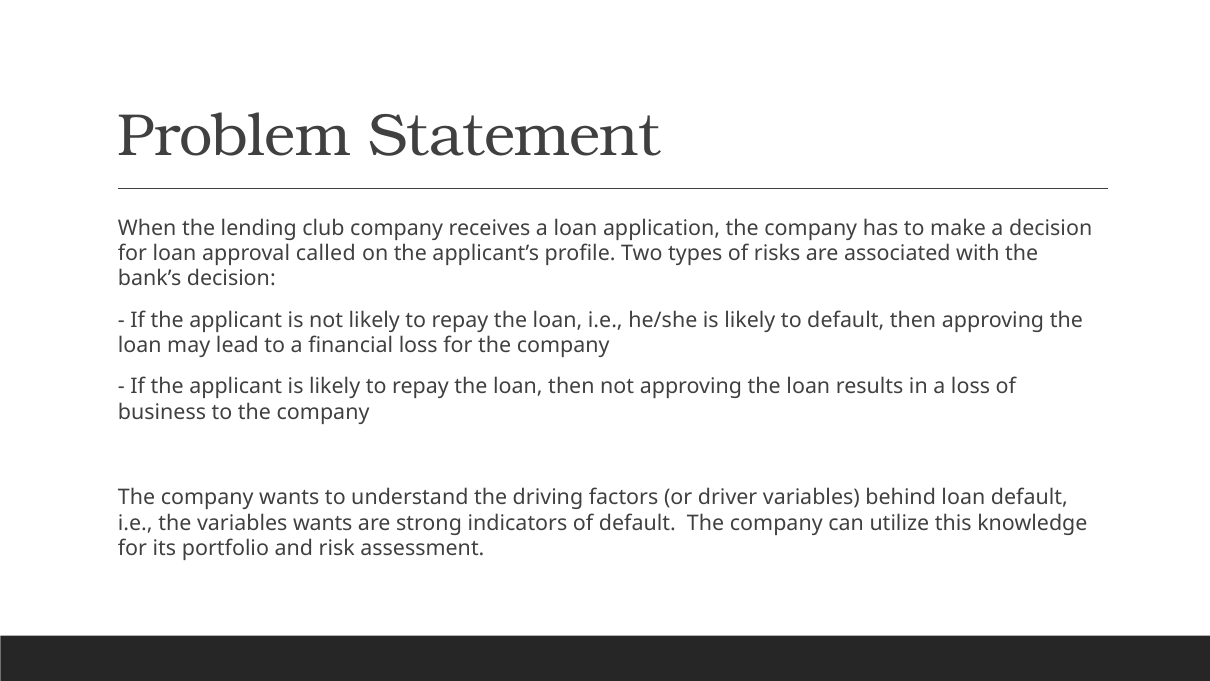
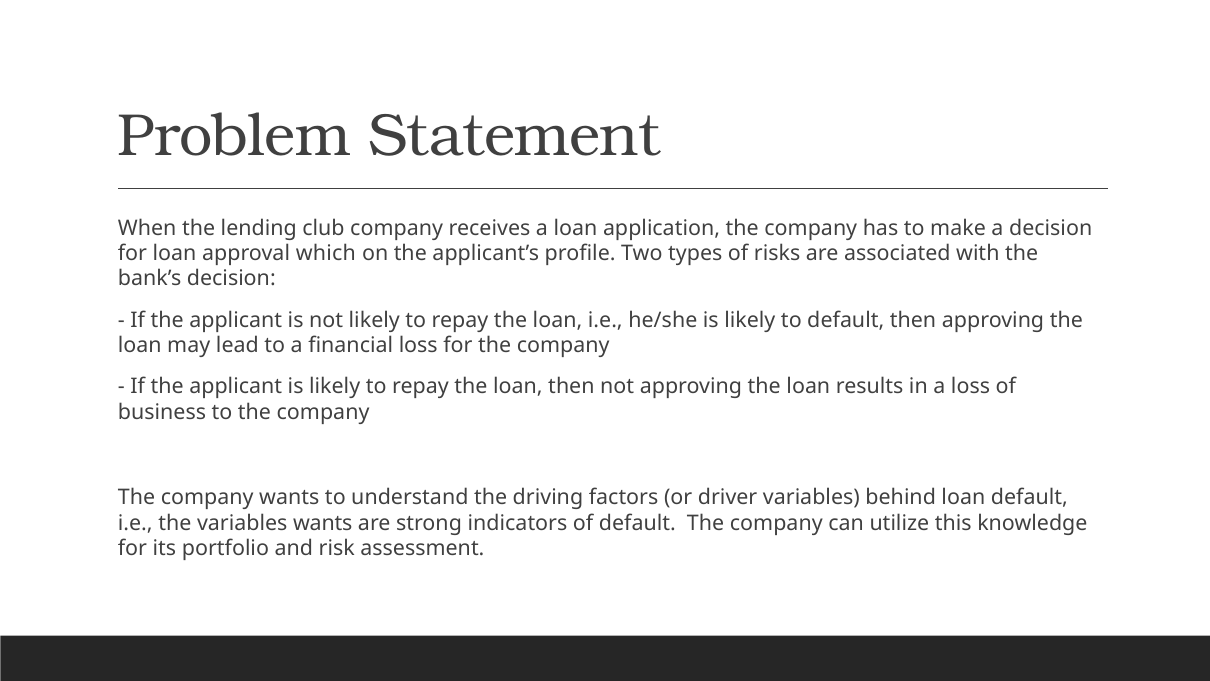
called: called -> which
